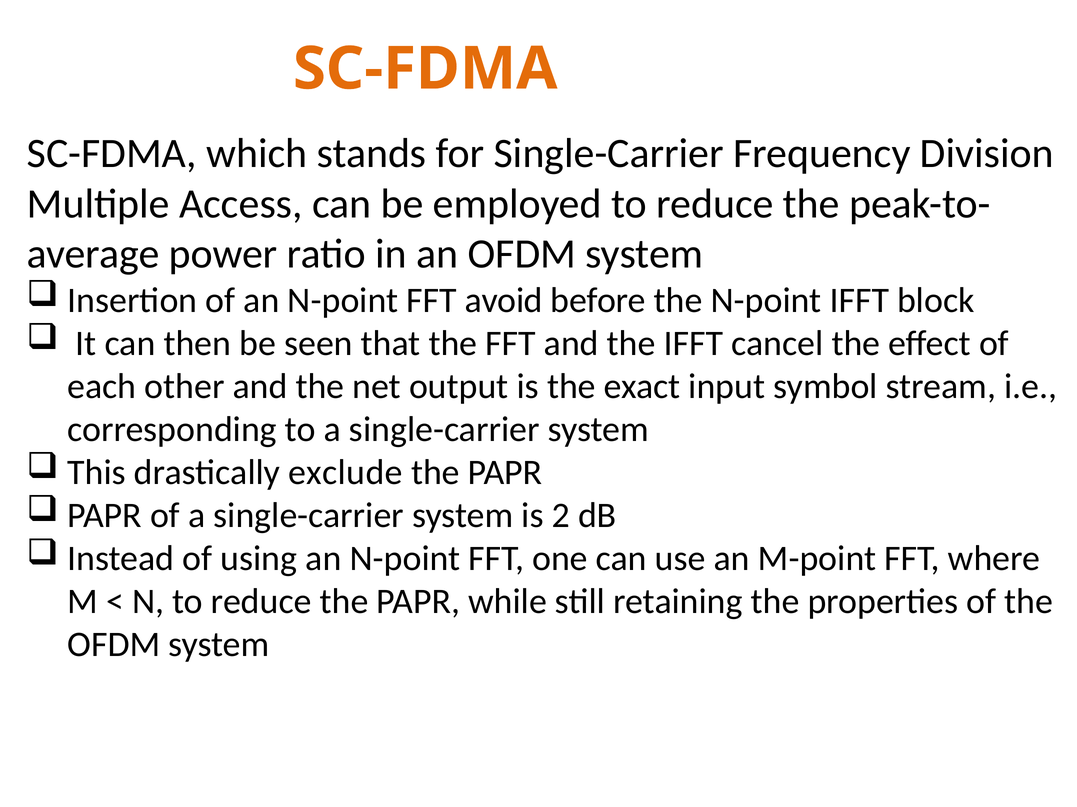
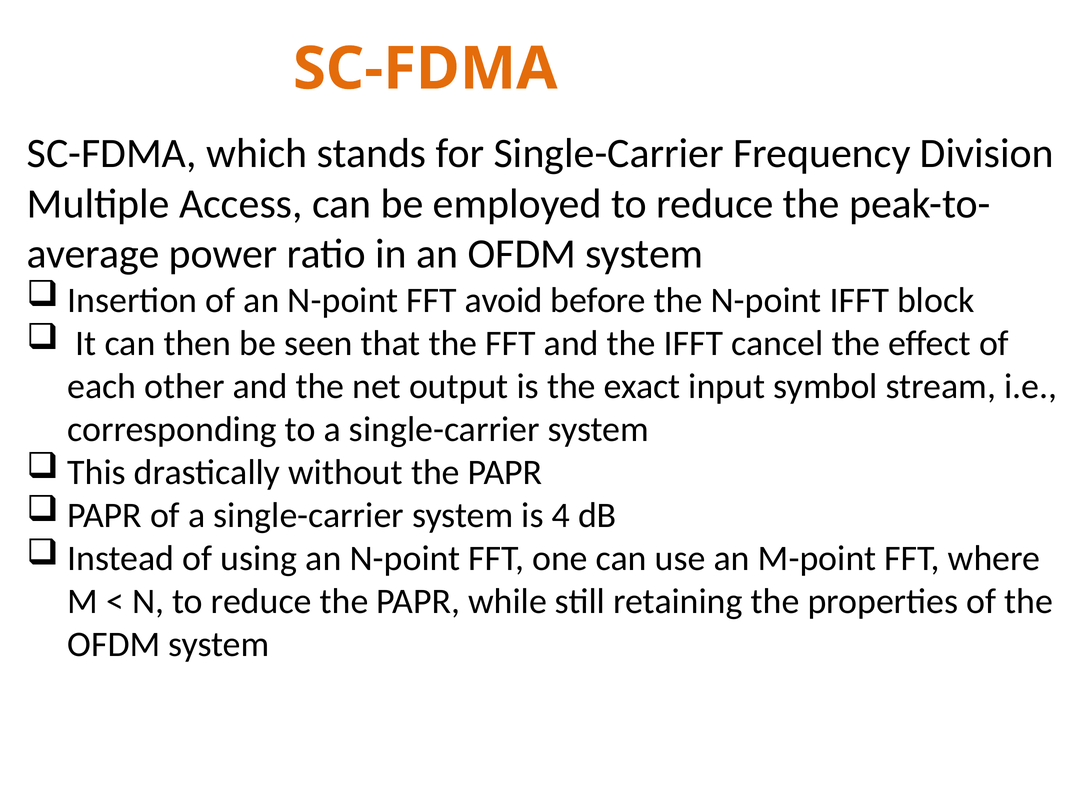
exclude: exclude -> without
2: 2 -> 4
